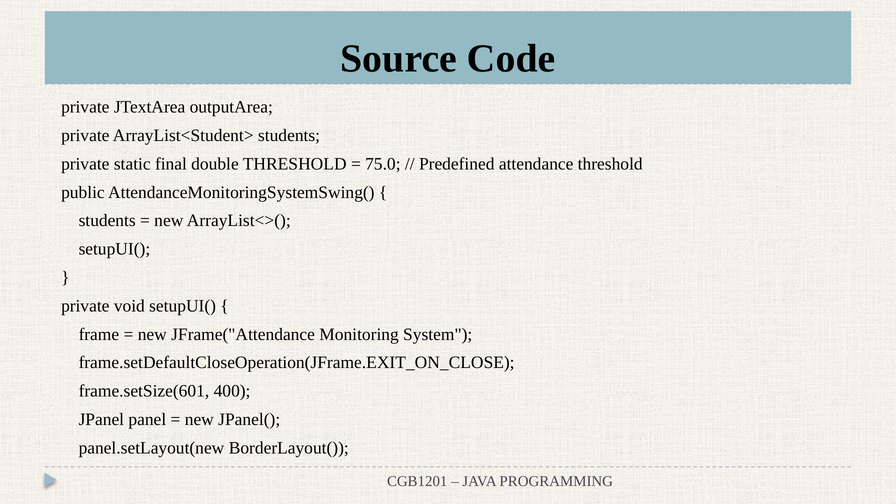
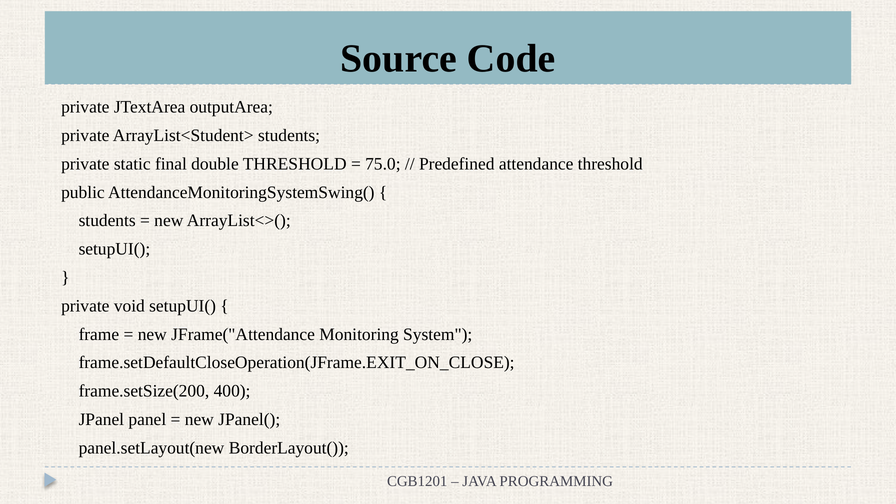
frame.setSize(601: frame.setSize(601 -> frame.setSize(200
